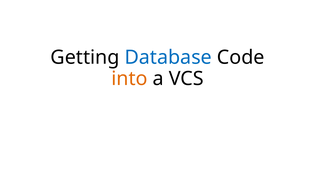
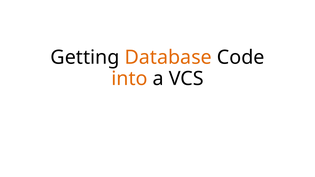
Database colour: blue -> orange
